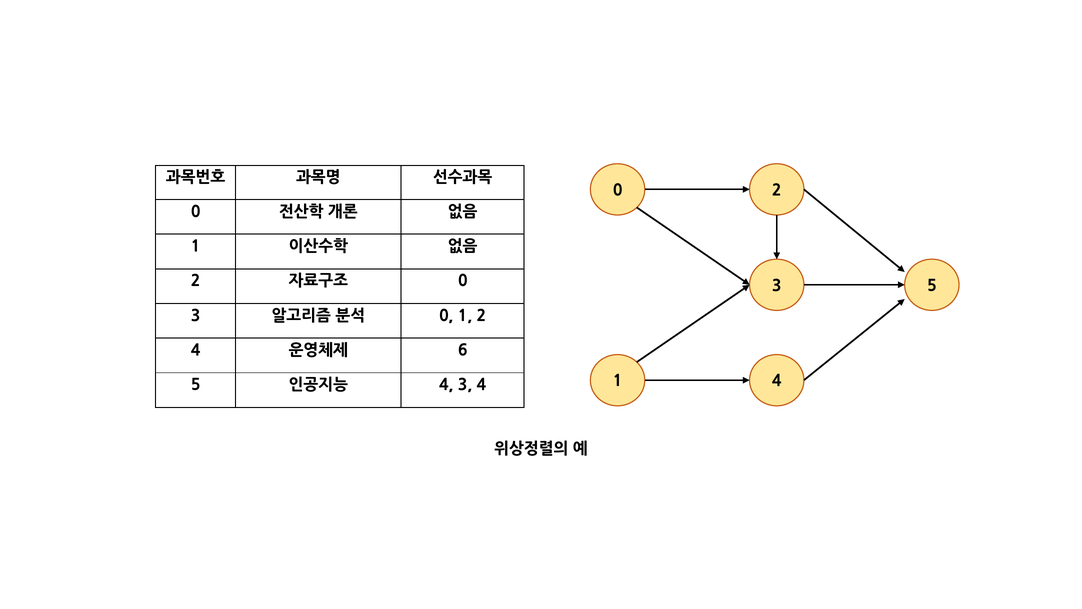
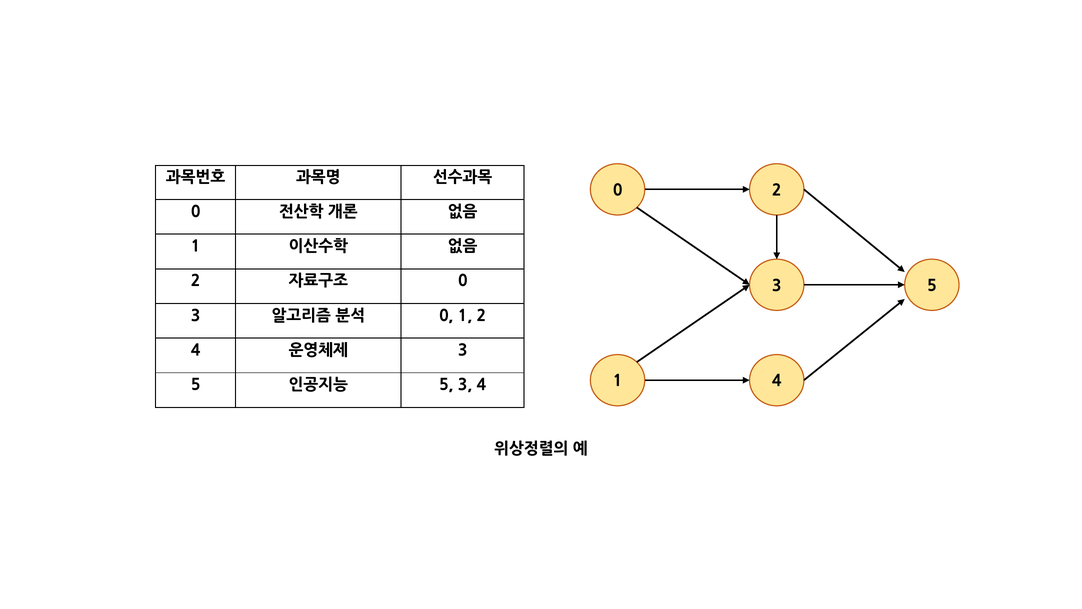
6 at (463, 350): 6 -> 3
4 at (446, 385): 4 -> 5
